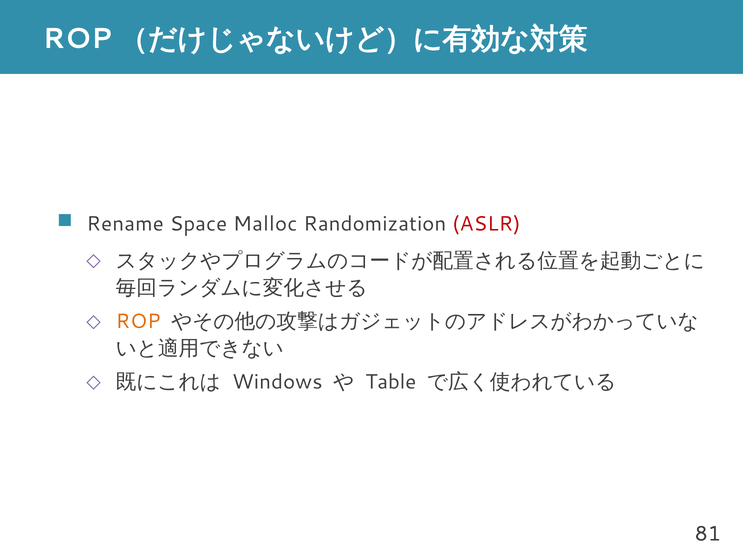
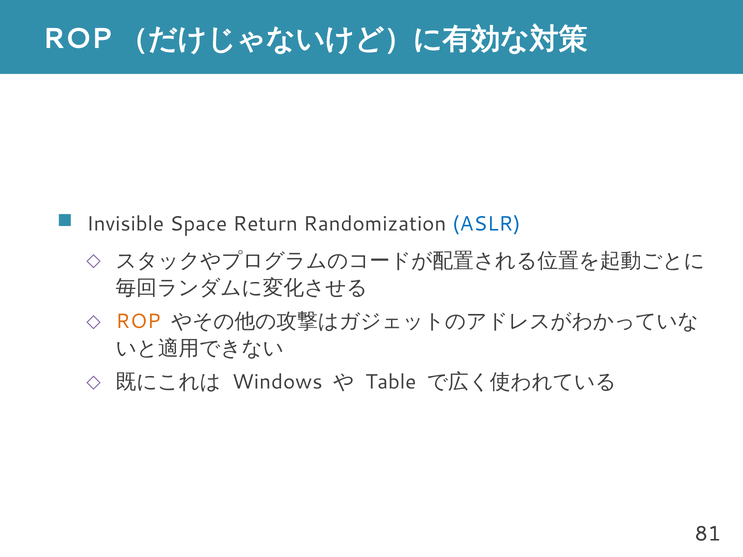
Rename: Rename -> Invisible
Malloc: Malloc -> Return
ASLR colour: red -> blue
